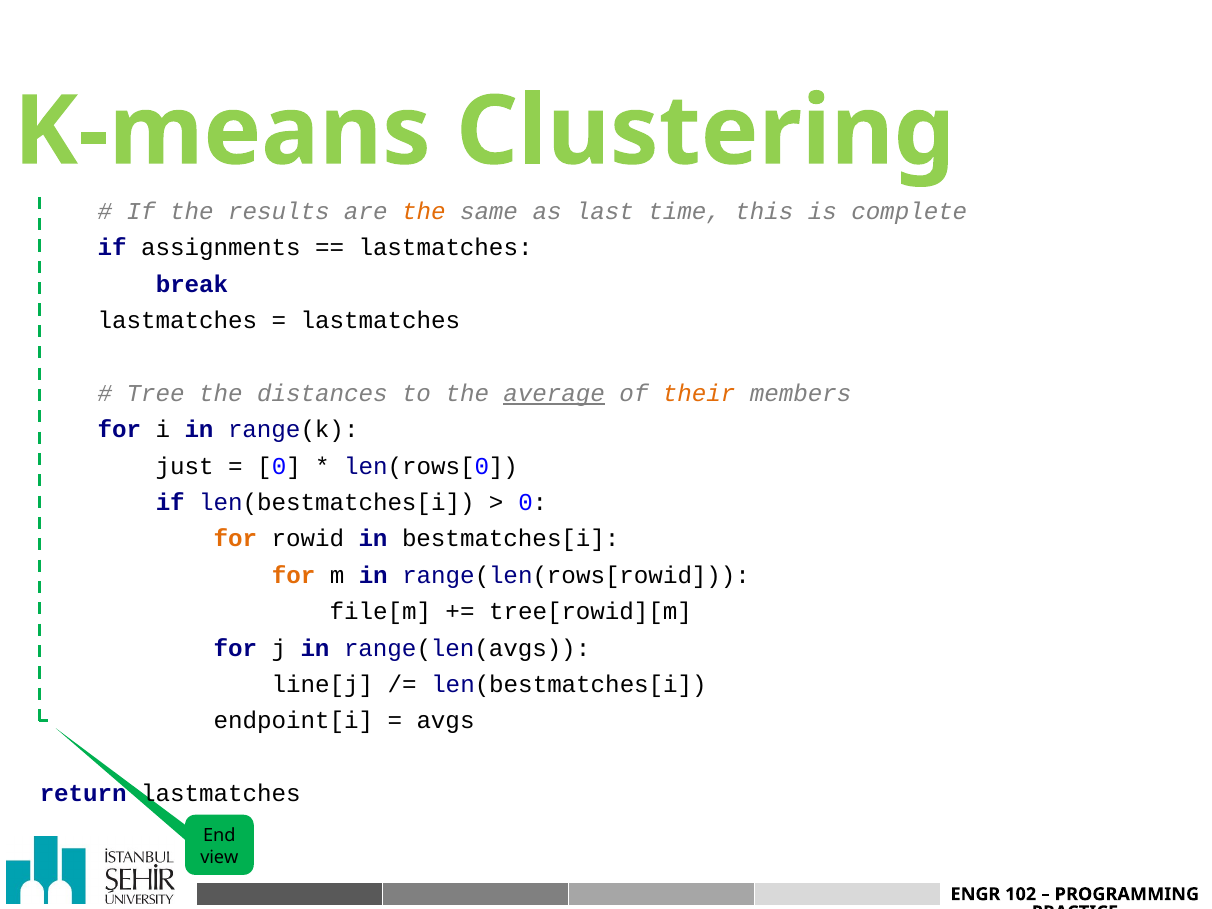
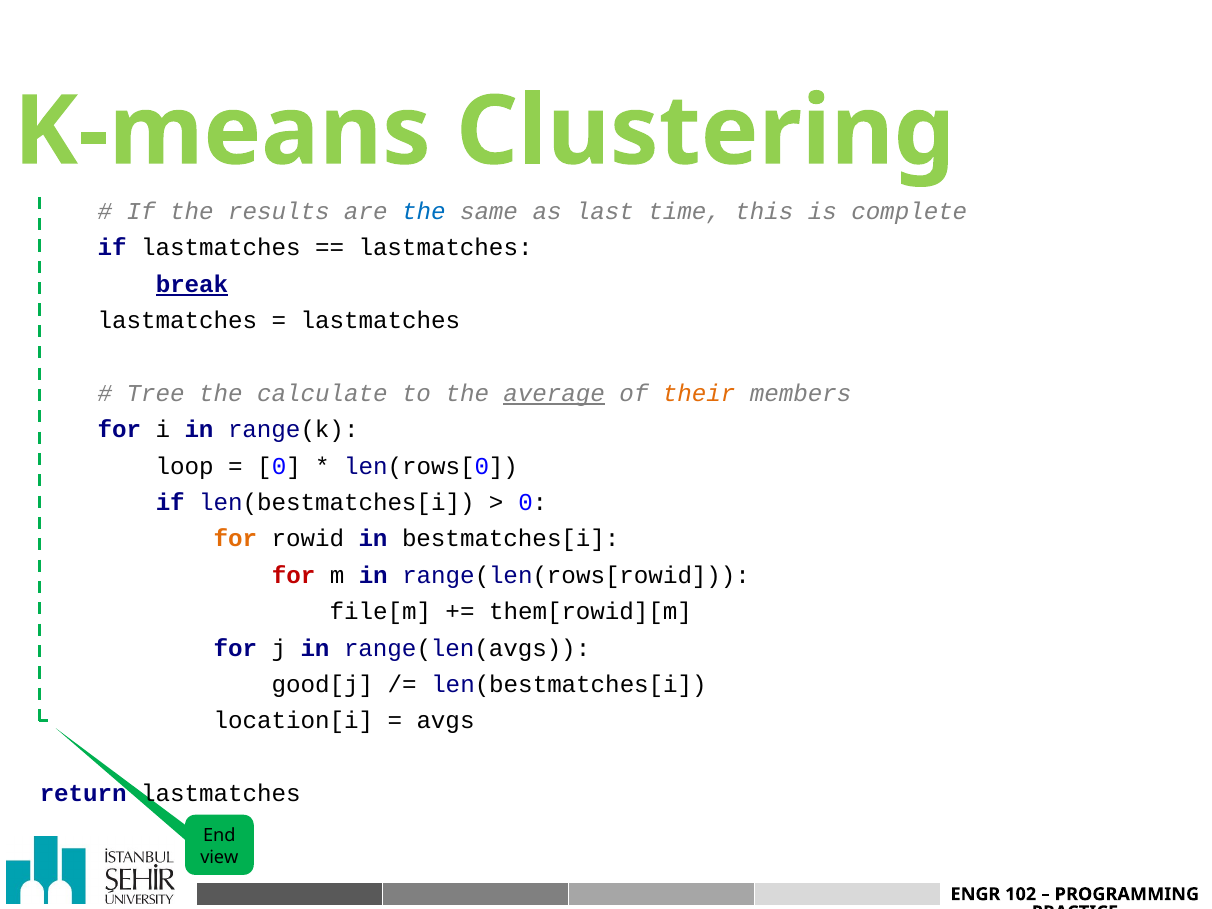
the at (424, 212) colour: orange -> blue
if assignments: assignments -> lastmatches
break underline: none -> present
distances: distances -> calculate
just: just -> loop
for at (294, 575) colour: orange -> red
tree[rowid][m: tree[rowid][m -> them[rowid][m
line[j: line[j -> good[j
endpoint[i: endpoint[i -> location[i
